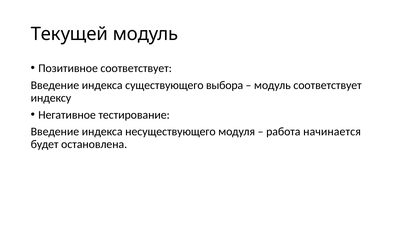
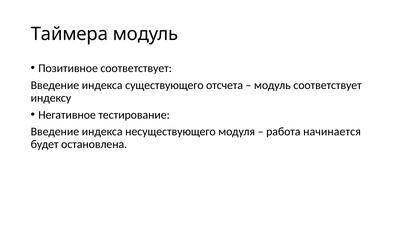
Текущей: Текущей -> Таймера
выбора: выбора -> отсчета
